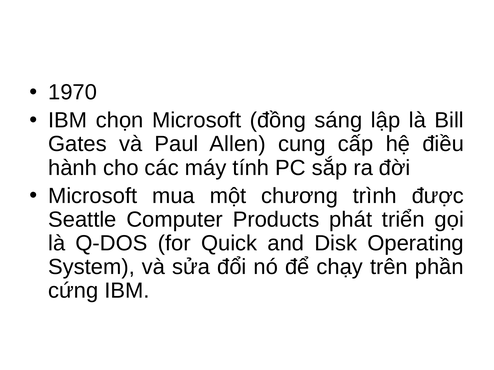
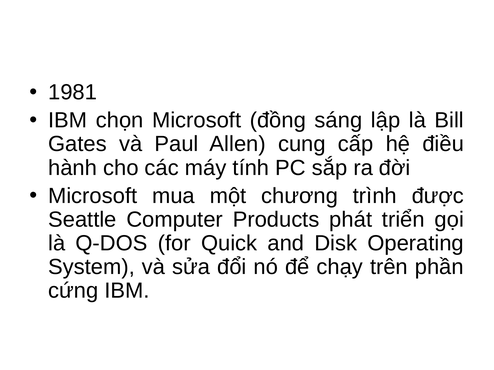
1970: 1970 -> 1981
